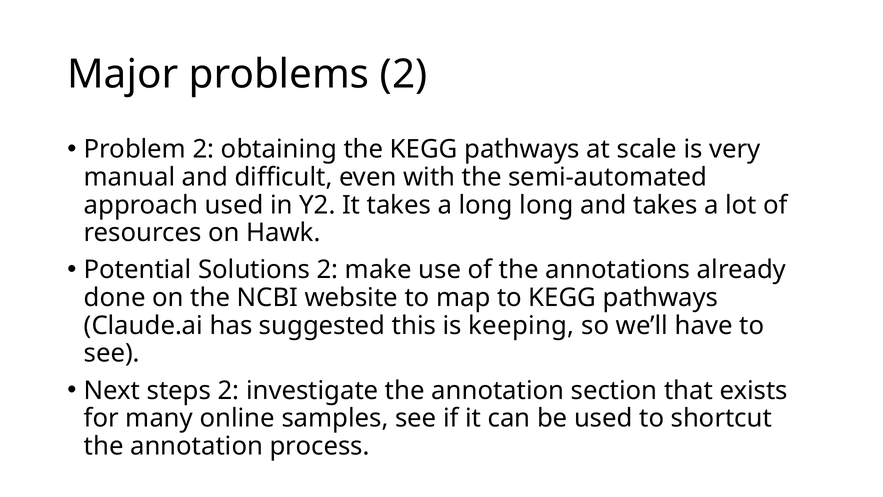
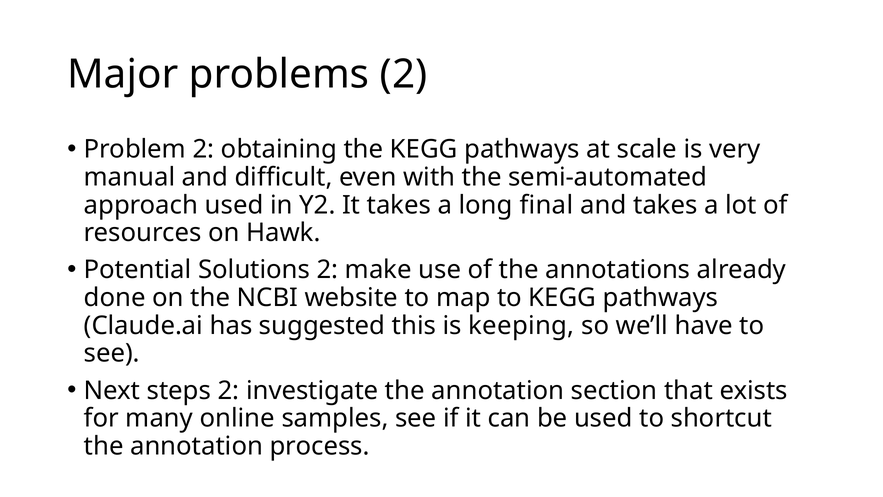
long long: long -> final
